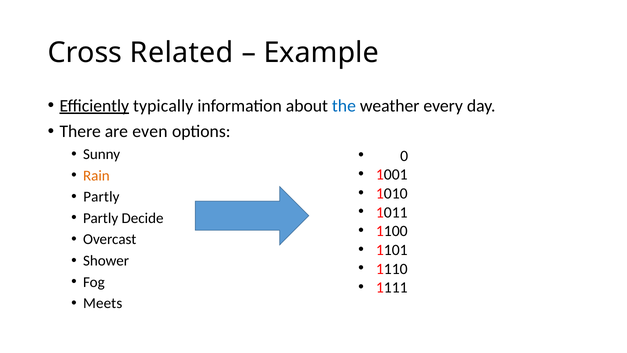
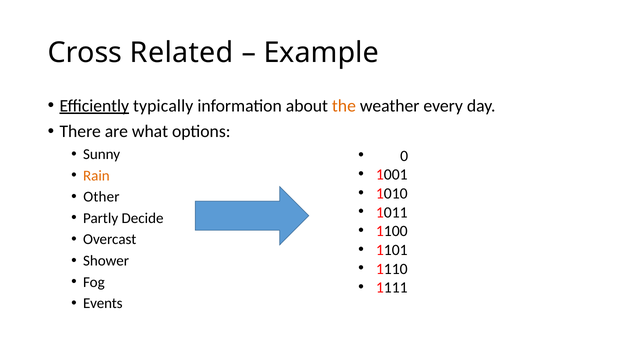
the colour: blue -> orange
even: even -> what
Partly at (101, 197): Partly -> Other
Meets: Meets -> Events
